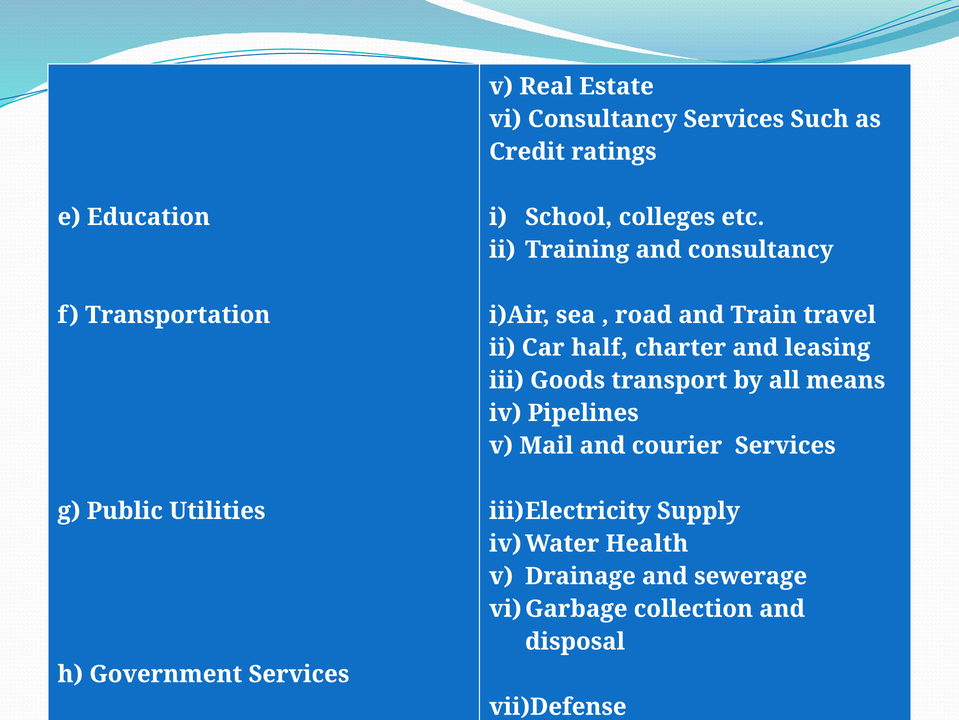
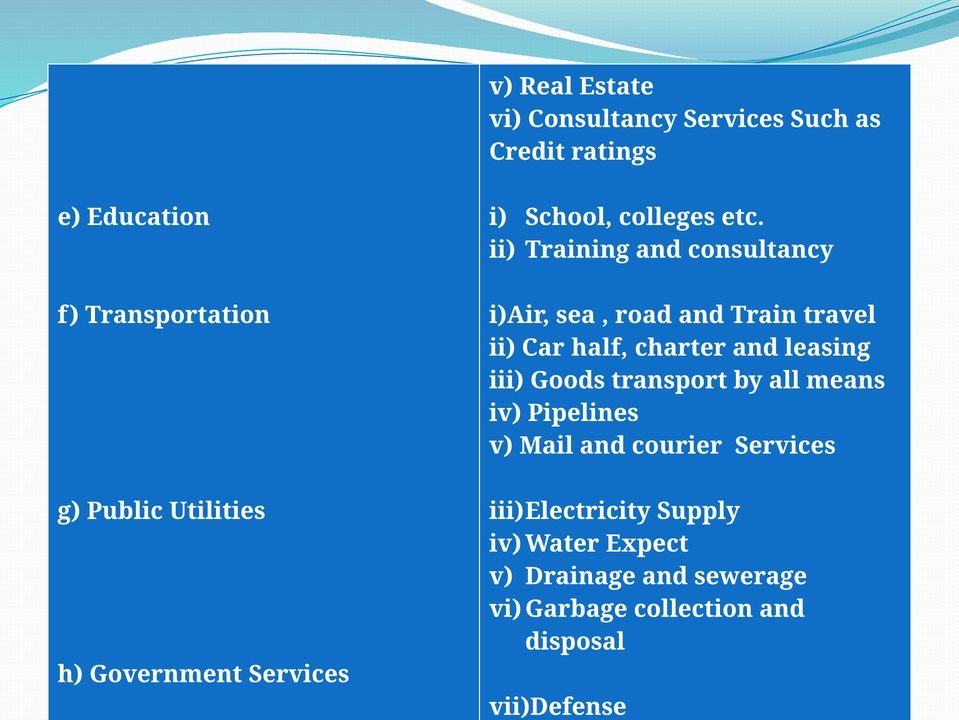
Health: Health -> Expect
